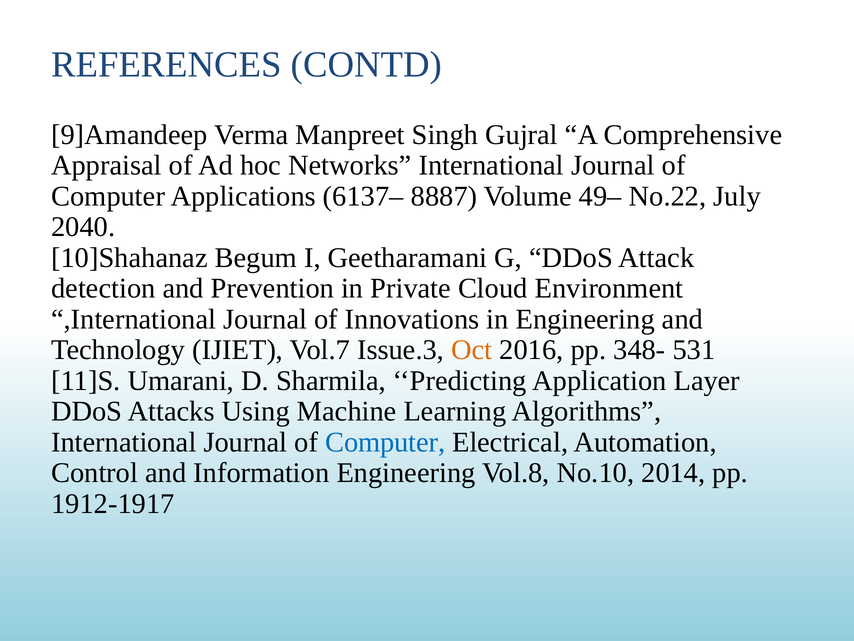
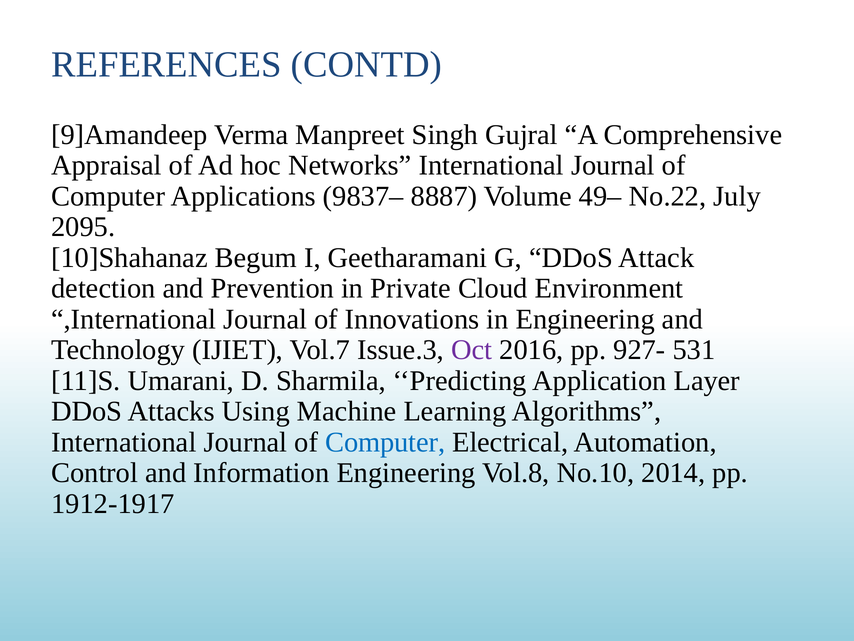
6137–: 6137– -> 9837–
2040: 2040 -> 2095
Oct colour: orange -> purple
348-: 348- -> 927-
